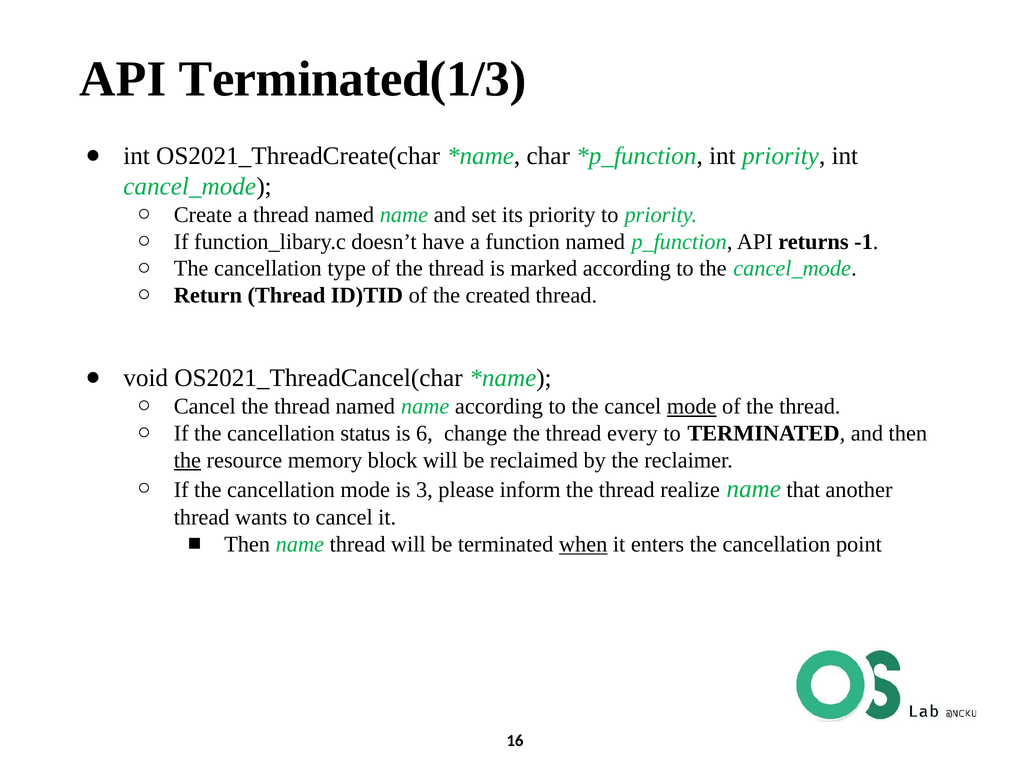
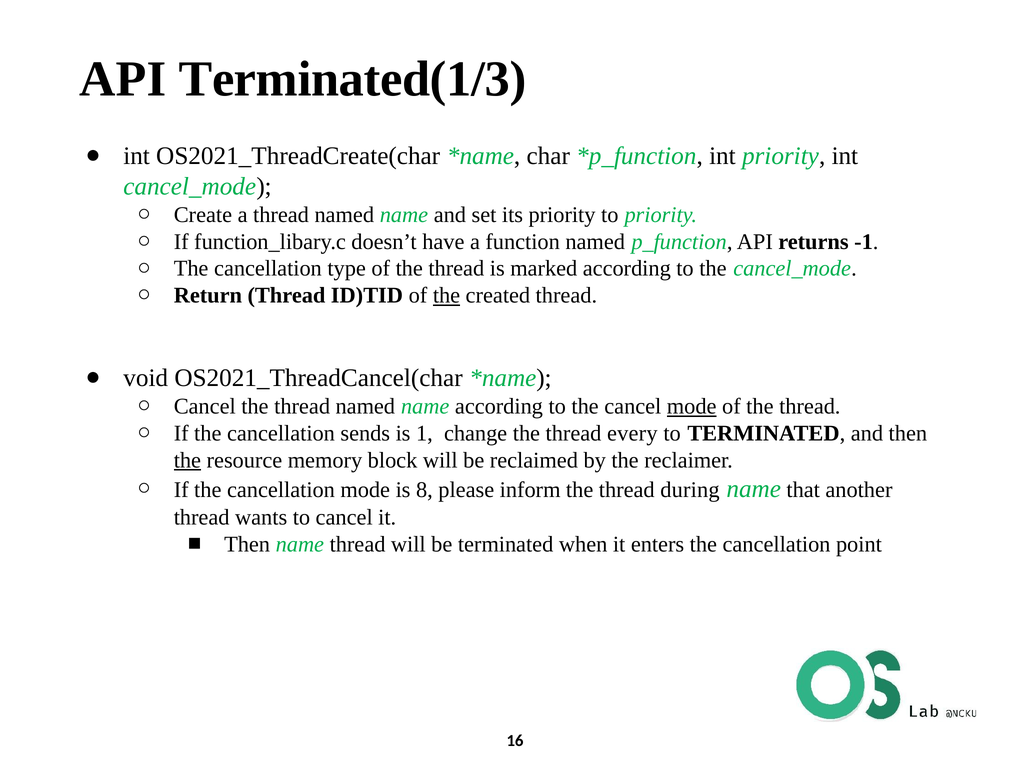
the at (447, 295) underline: none -> present
status: status -> sends
6: 6 -> 1
3: 3 -> 8
realize: realize -> during
when underline: present -> none
